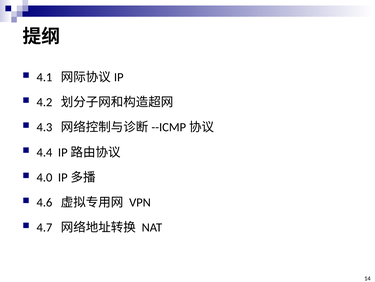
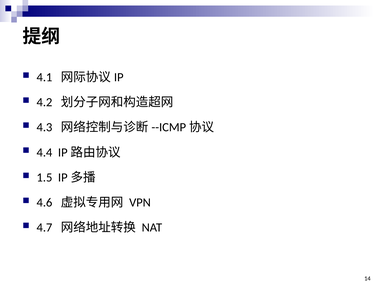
4.0: 4.0 -> 1.5
